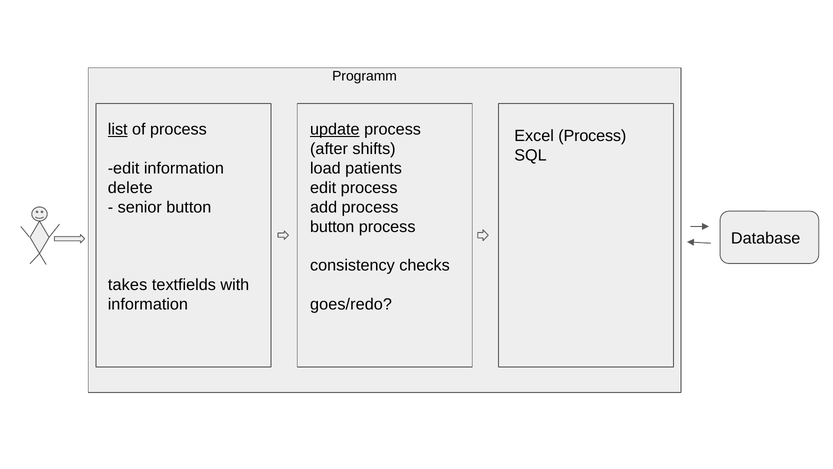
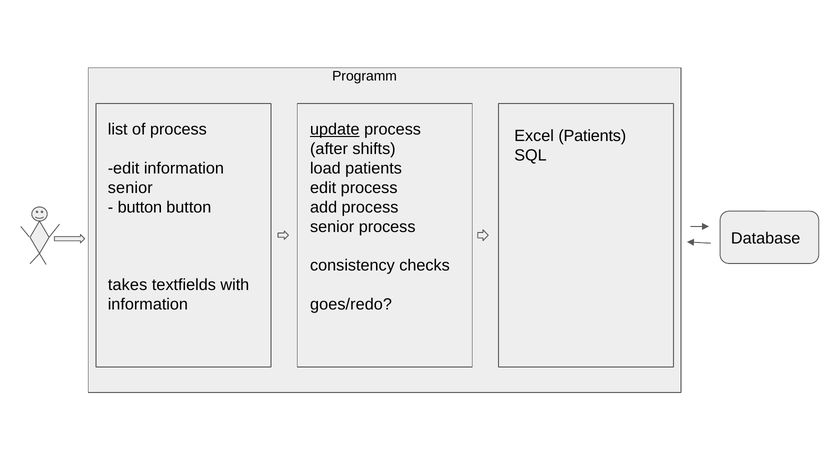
list underline: present -> none
Excel Process: Process -> Patients
delete at (130, 188): delete -> senior
senior at (140, 207): senior -> button
button at (332, 226): button -> senior
